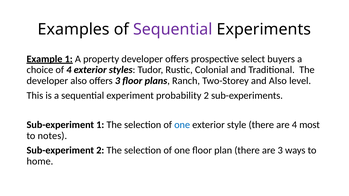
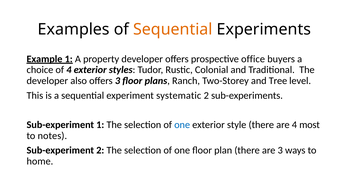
Sequential at (173, 29) colour: purple -> orange
select: select -> office
and Also: Also -> Tree
probability: probability -> systematic
